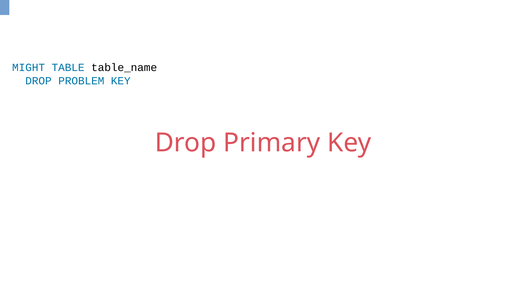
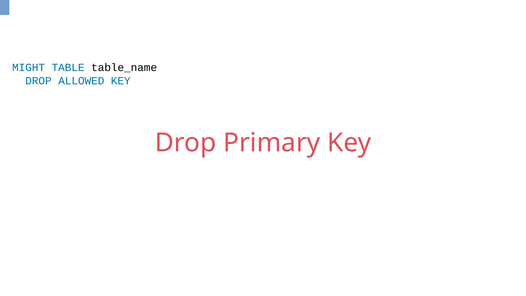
PROBLEM: PROBLEM -> ALLOWED
